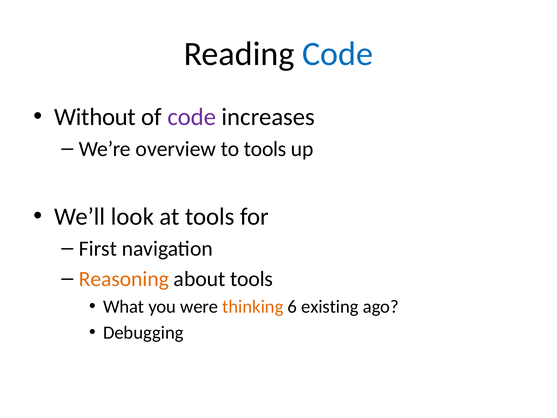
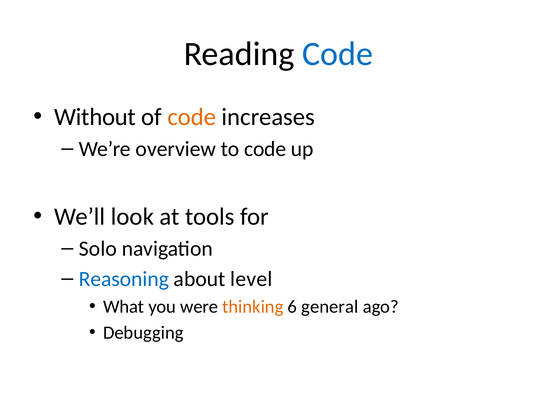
code at (192, 117) colour: purple -> orange
to tools: tools -> code
First: First -> Solo
Reasoning colour: orange -> blue
about tools: tools -> level
existing: existing -> general
